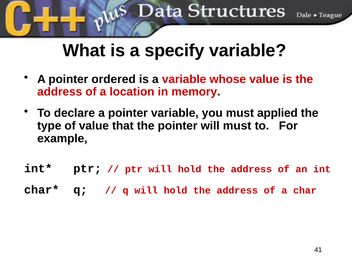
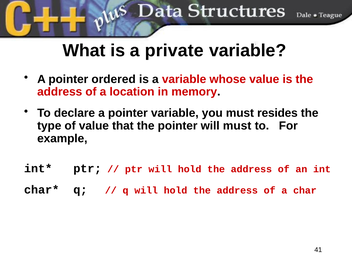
specify: specify -> private
applied: applied -> resides
